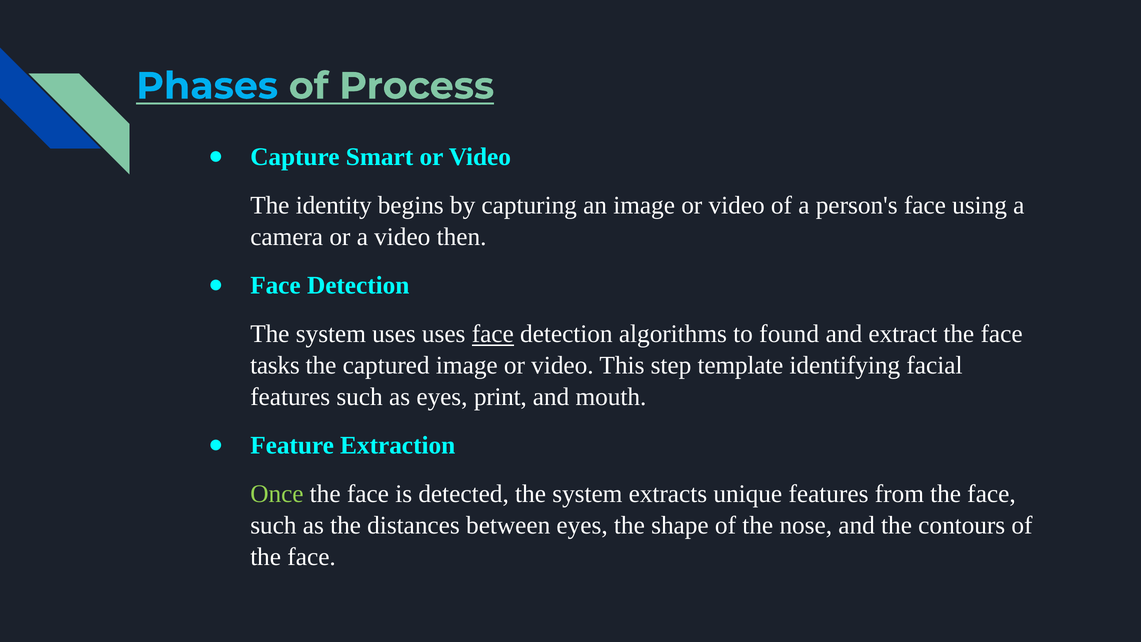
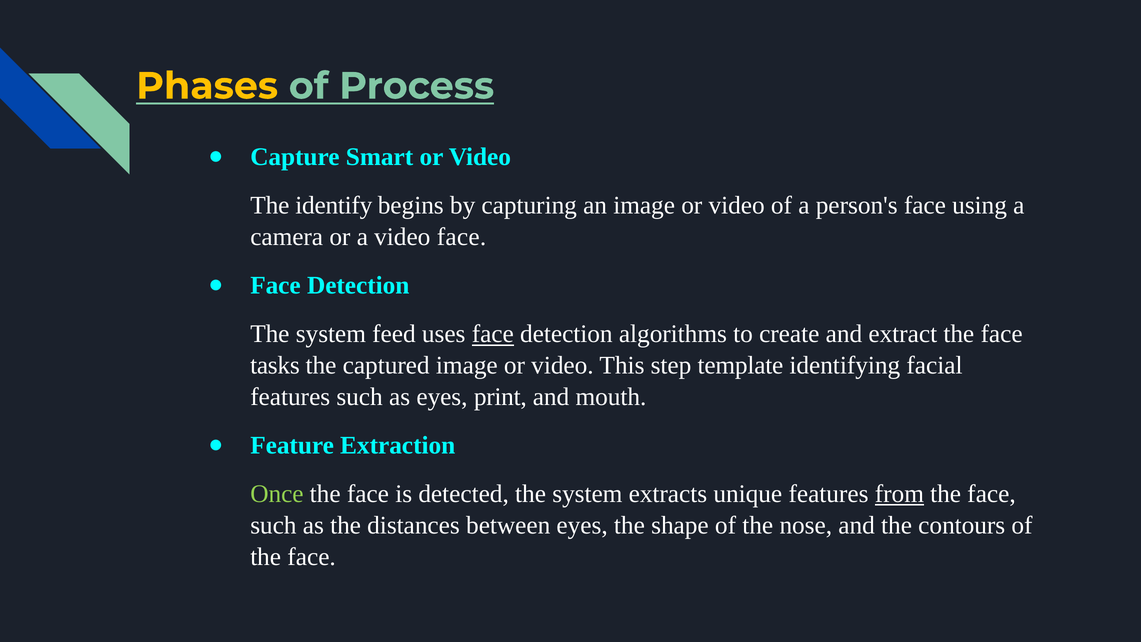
Phases colour: light blue -> yellow
identity: identity -> identify
video then: then -> face
system uses: uses -> feed
found: found -> create
from underline: none -> present
